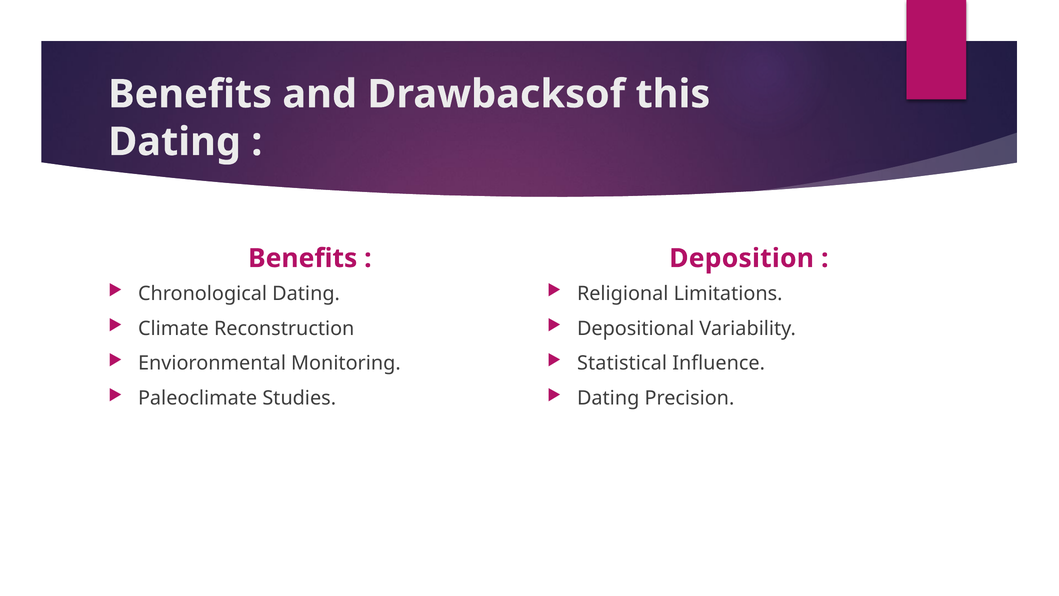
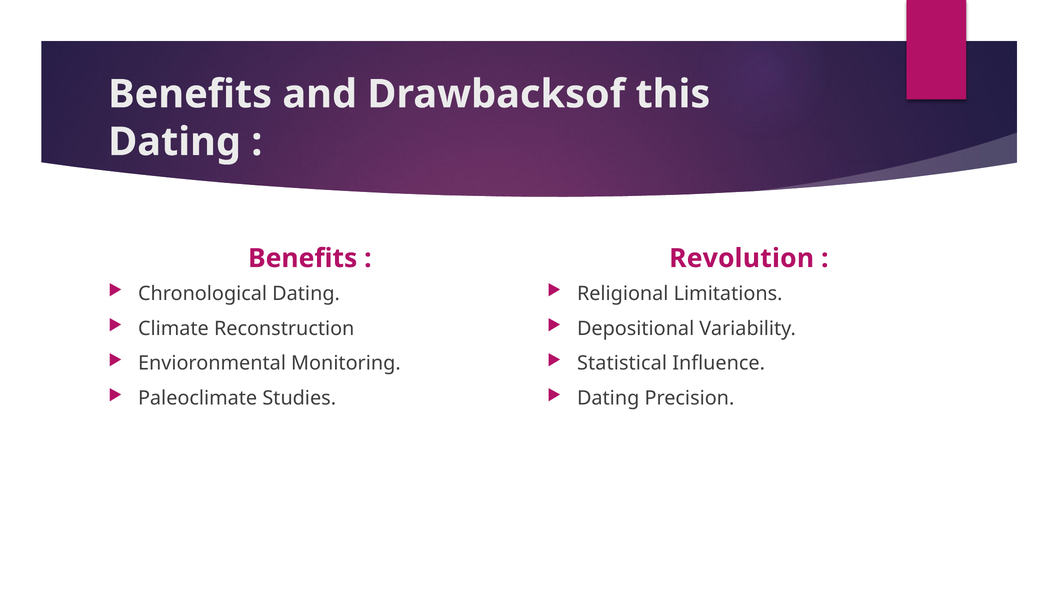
Deposition: Deposition -> Revolution
